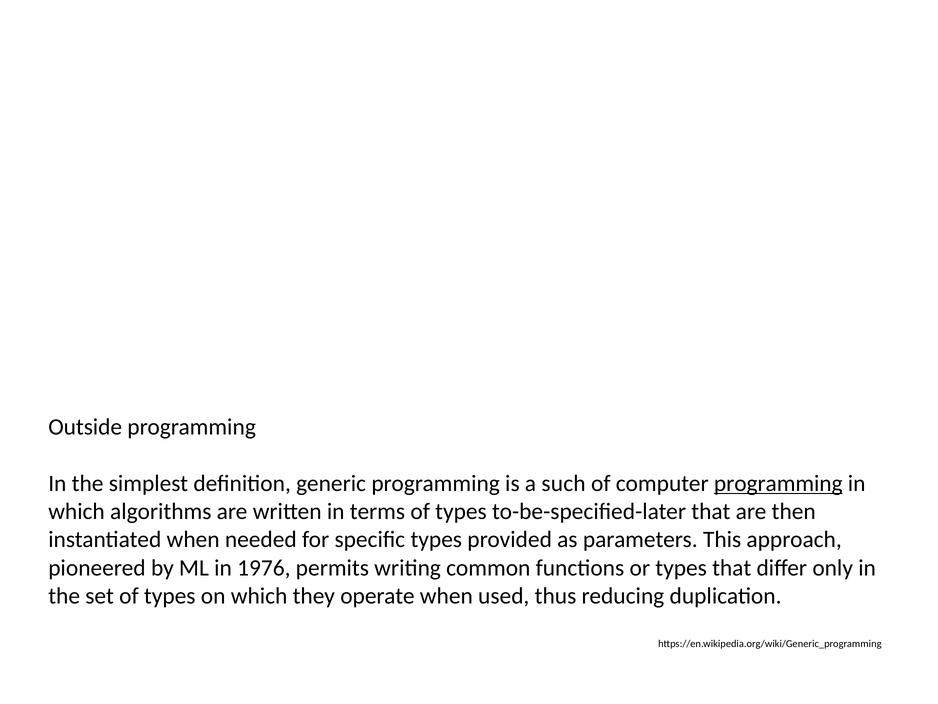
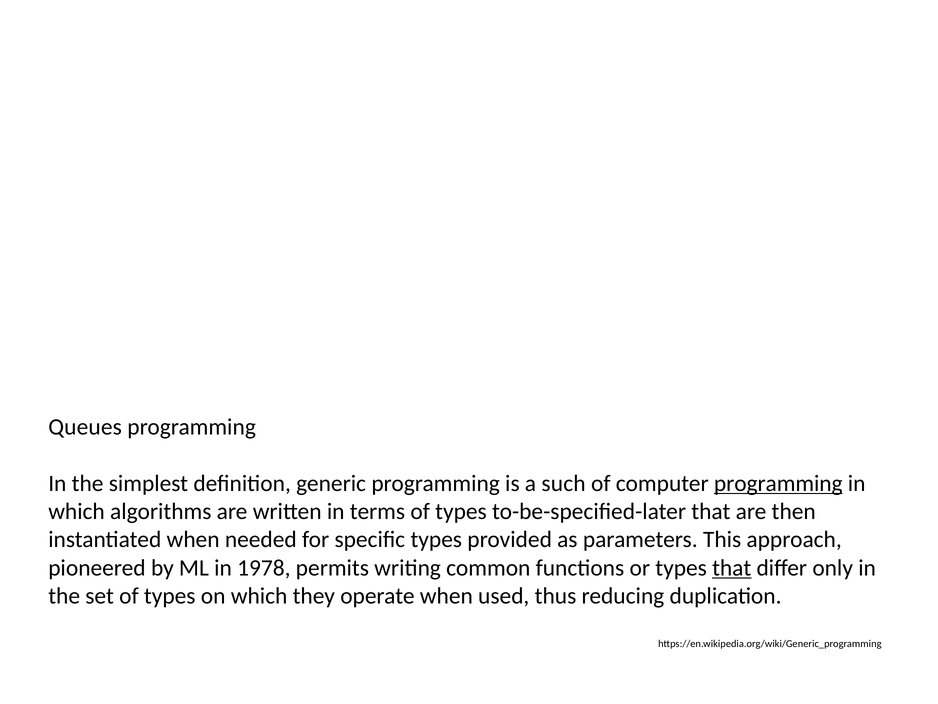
Outside: Outside -> Queues
1976: 1976 -> 1978
that at (732, 567) underline: none -> present
